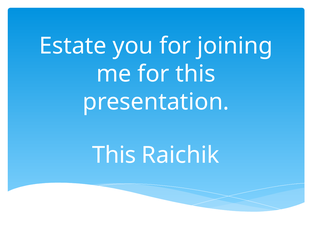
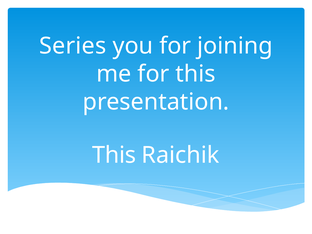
Estate: Estate -> Series
